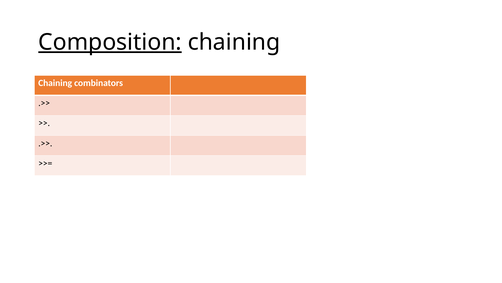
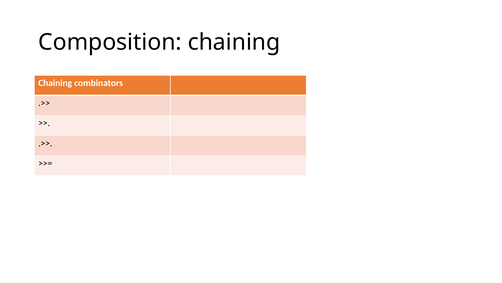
Composition underline: present -> none
